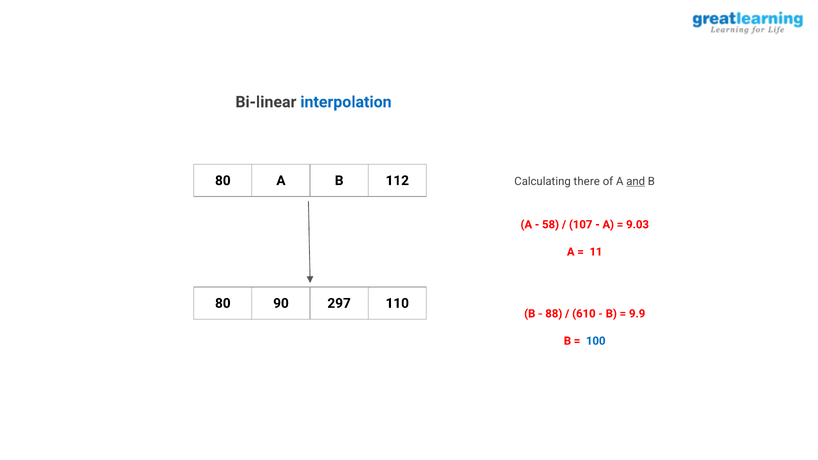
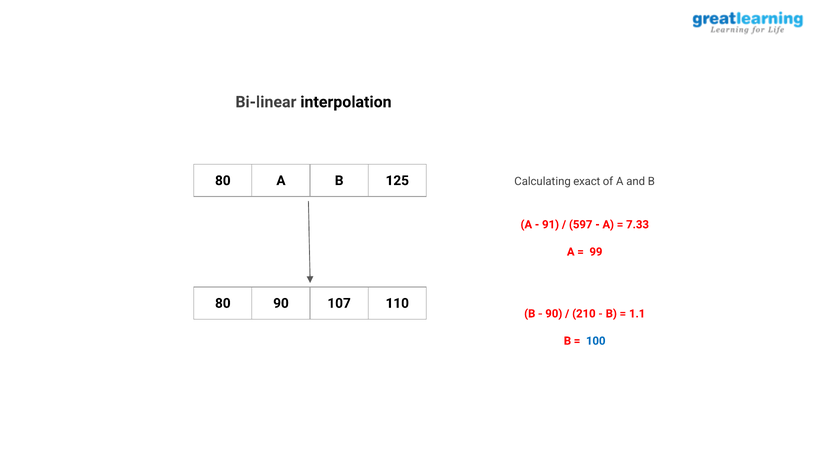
interpolation colour: blue -> black
112: 112 -> 125
there: there -> exact
and underline: present -> none
58: 58 -> 91
107: 107 -> 597
9.03: 9.03 -> 7.33
11: 11 -> 99
297: 297 -> 107
88 at (554, 314): 88 -> 90
610: 610 -> 210
9.9: 9.9 -> 1.1
